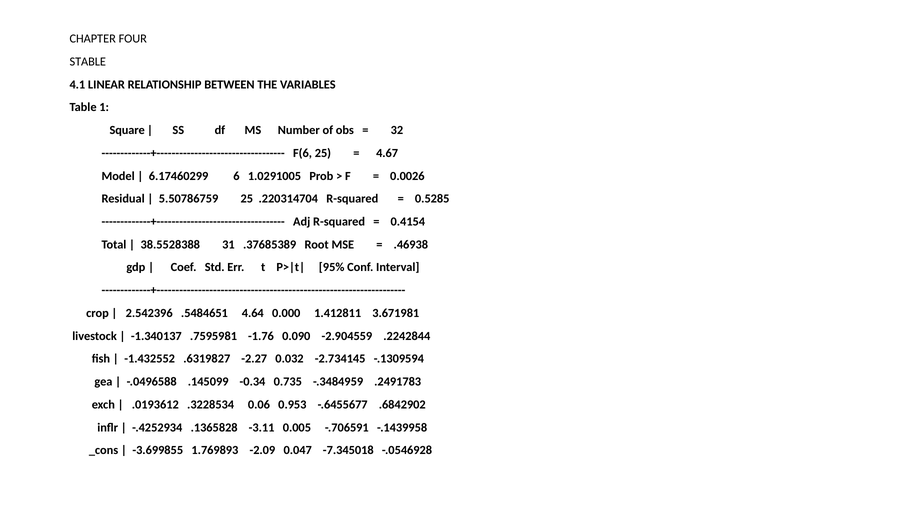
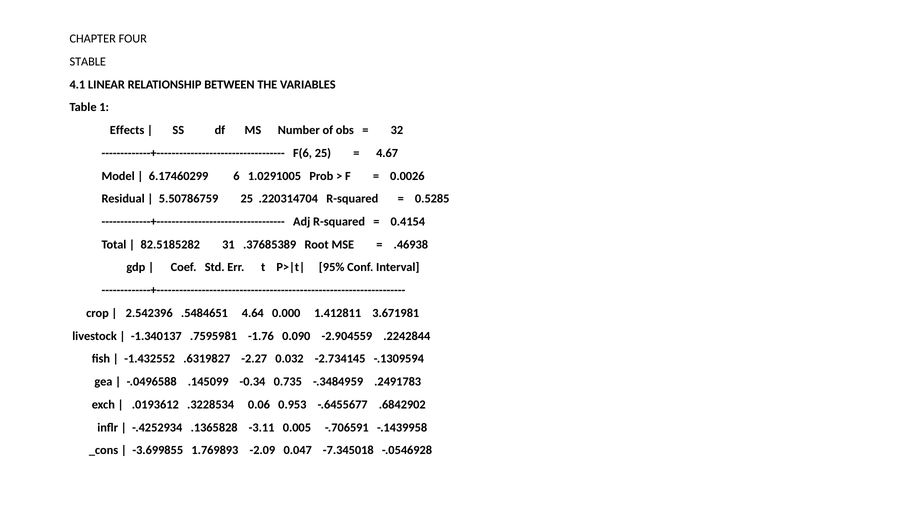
Square: Square -> Effects
38.5528388: 38.5528388 -> 82.5185282
